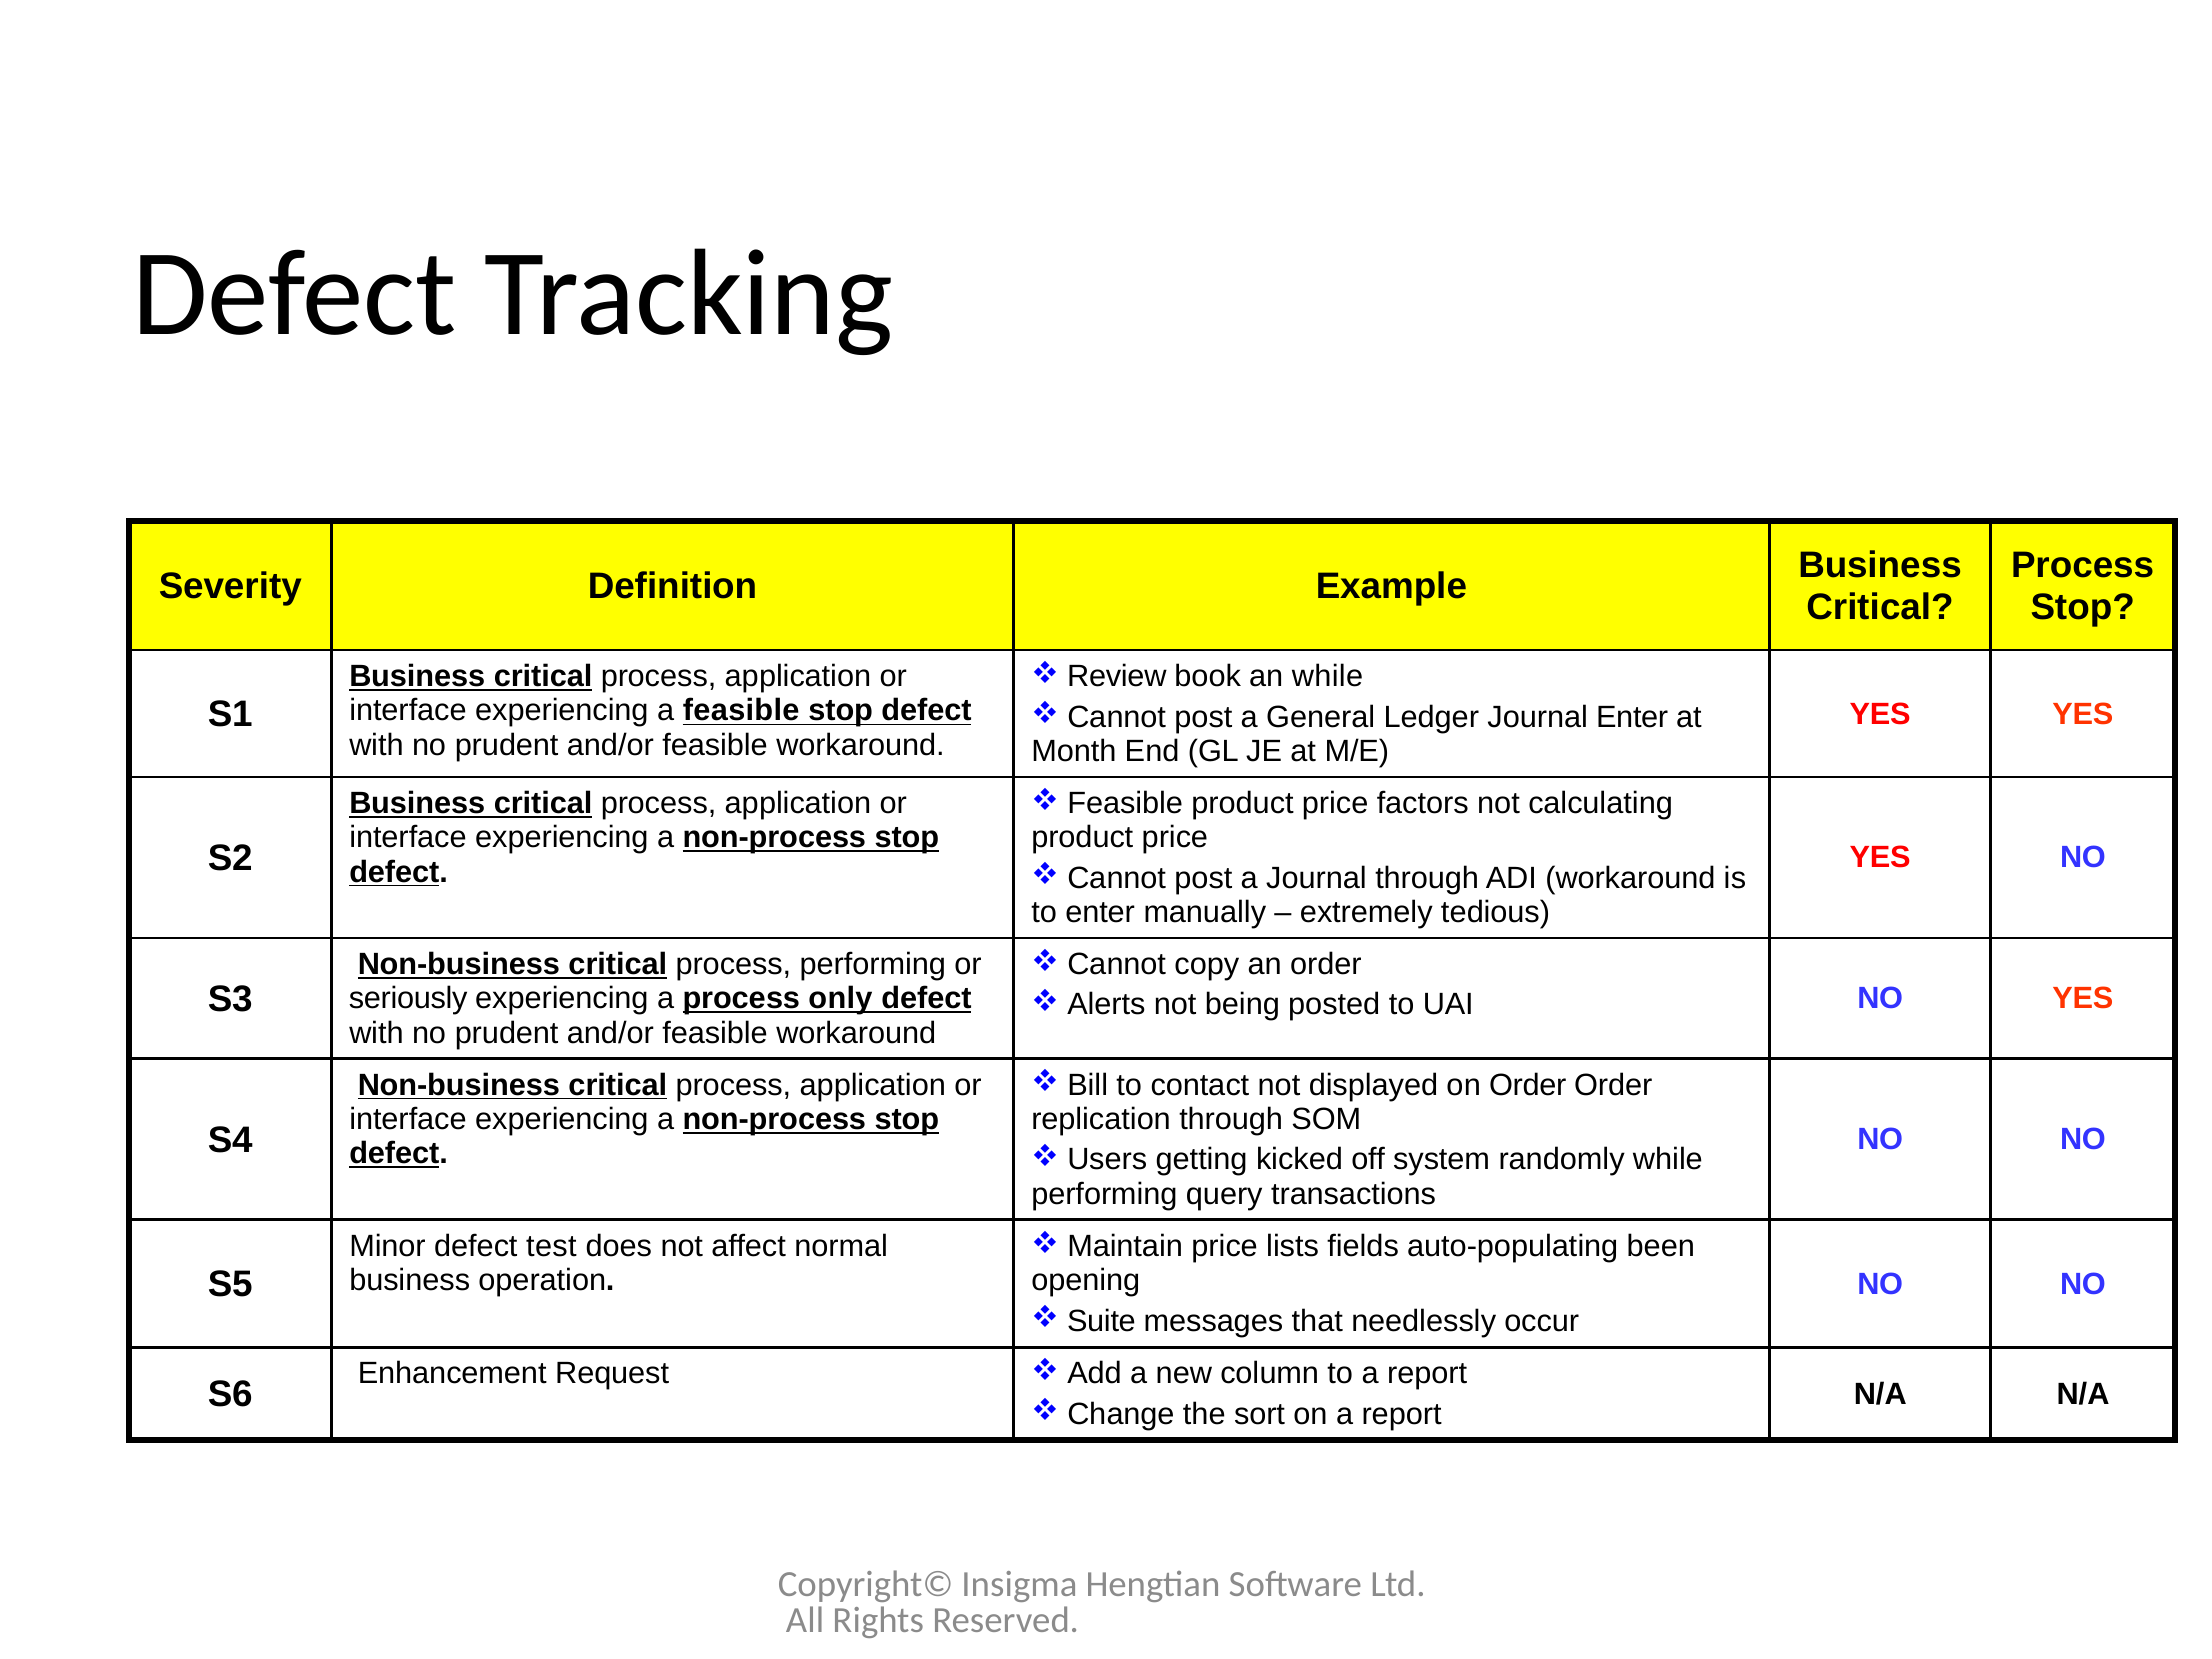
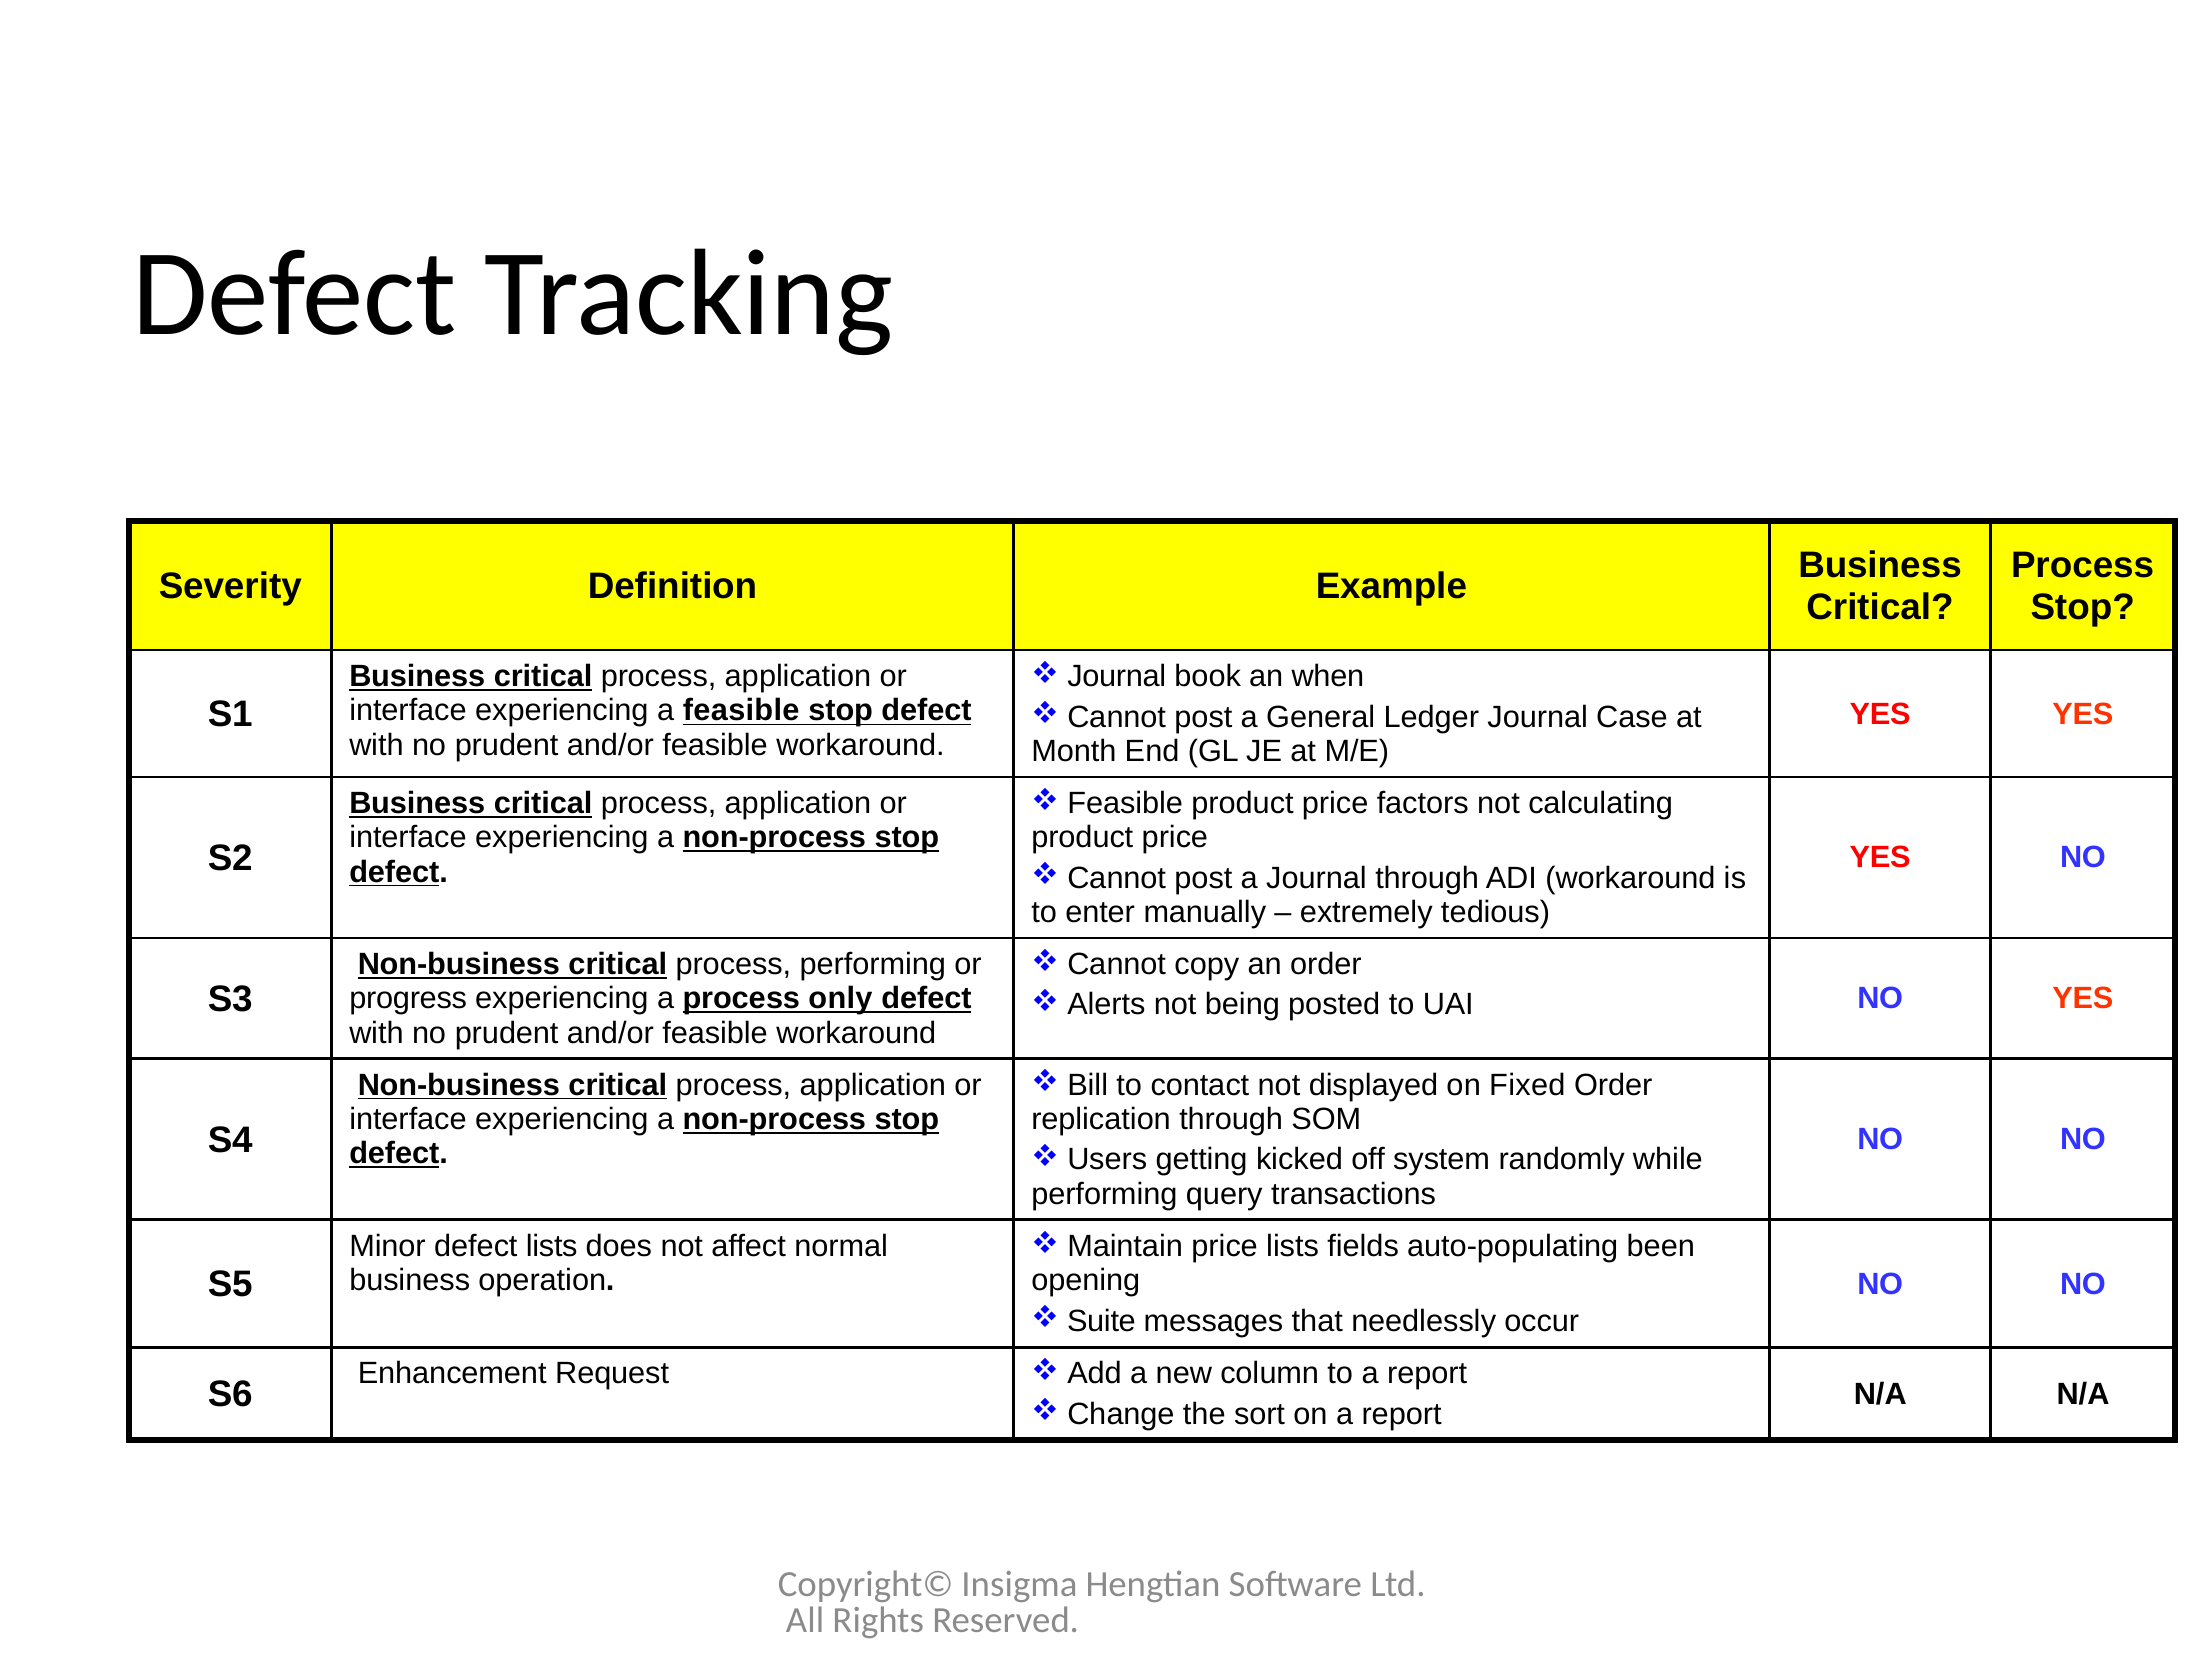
Review at (1117, 676): Review -> Journal
an while: while -> when
Journal Enter: Enter -> Case
seriously: seriously -> progress
on Order: Order -> Fixed
defect test: test -> lists
